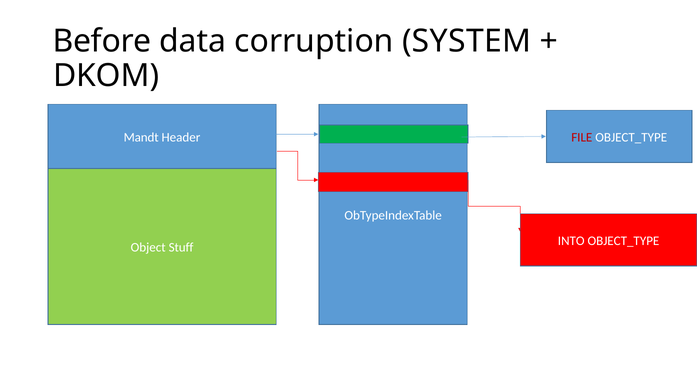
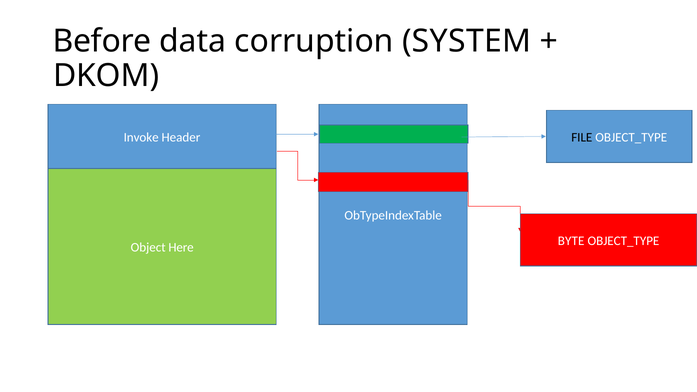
Mandt: Mandt -> Invoke
FILE colour: red -> black
INTO: INTO -> BYTE
Stuff: Stuff -> Here
